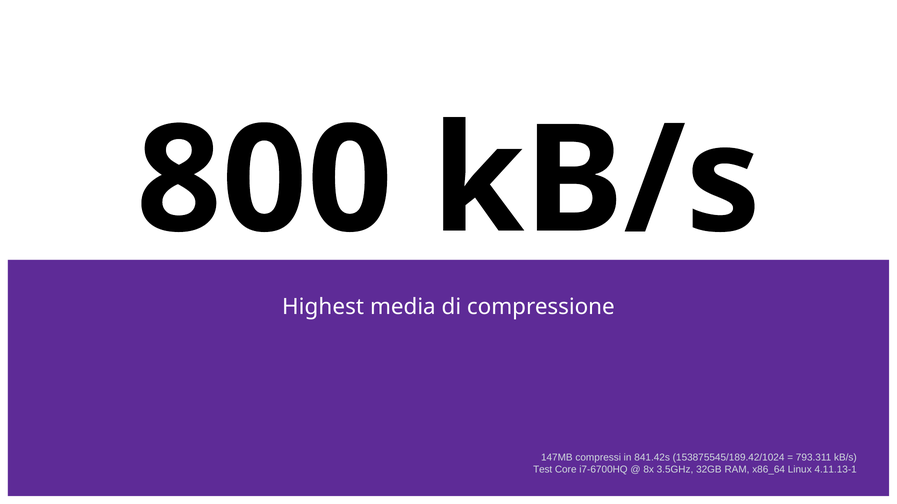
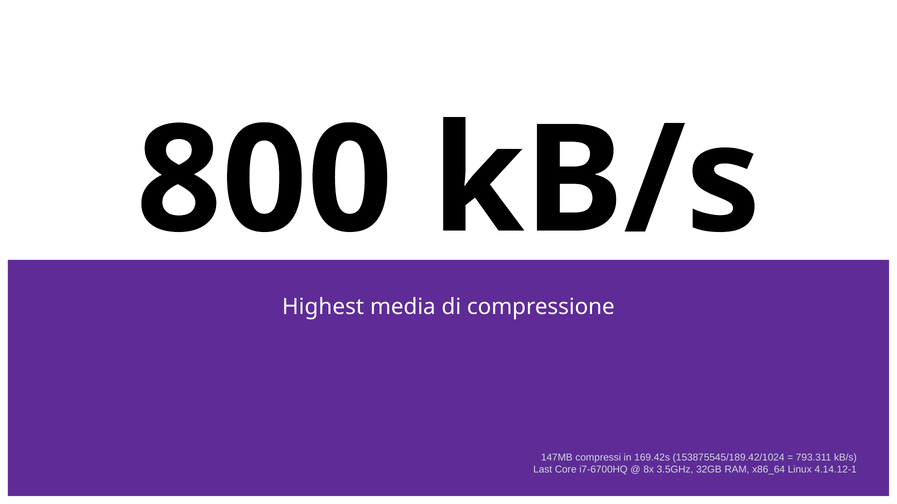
841.42s: 841.42s -> 169.42s
Test: Test -> Last
4.11.13-1: 4.11.13-1 -> 4.14.12-1
